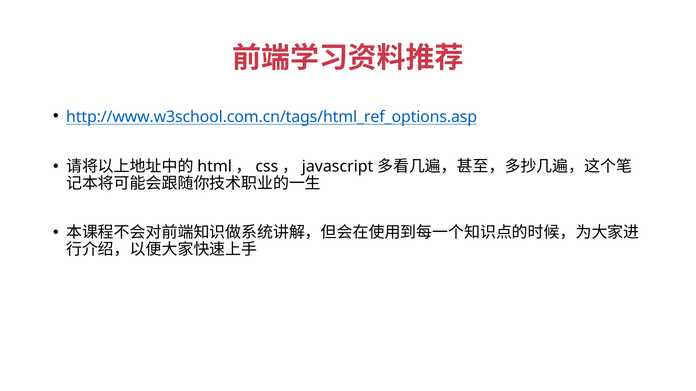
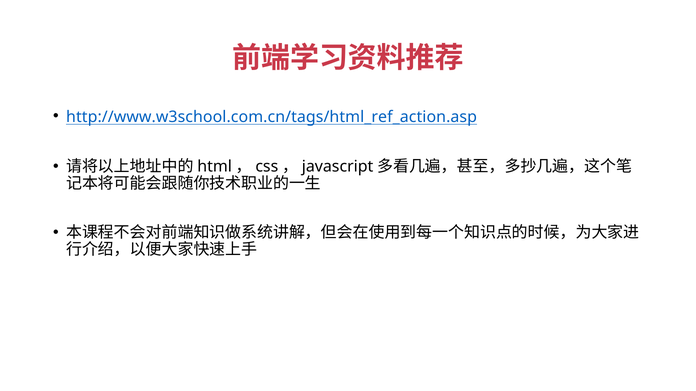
http://www.w3school.com.cn/tags/html_ref_options.asp: http://www.w3school.com.cn/tags/html_ref_options.asp -> http://www.w3school.com.cn/tags/html_ref_action.asp
